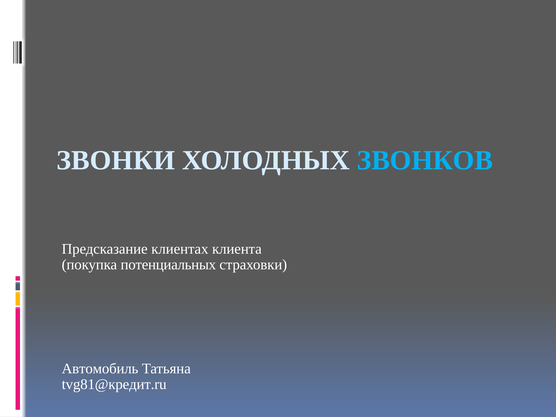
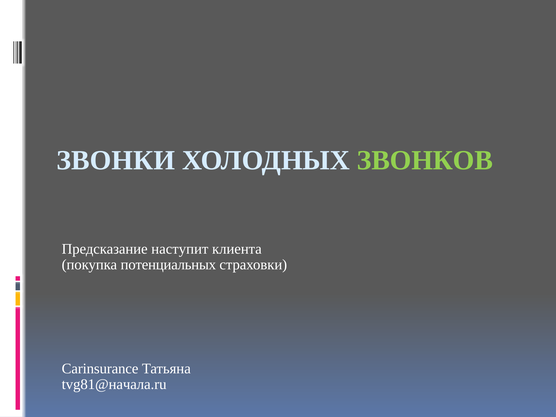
ЗВОНКОВ colour: light blue -> light green
клиентах: клиентах -> наступит
Автомобиль: Автомобиль -> Carinsurance
tvg81@кредит.ru: tvg81@кредит.ru -> tvg81@начала.ru
